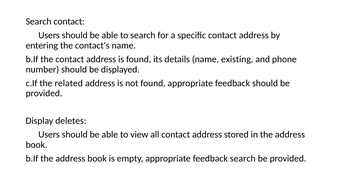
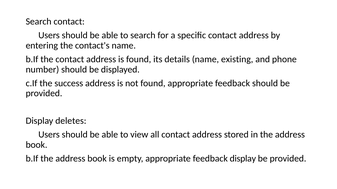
related: related -> success
feedback search: search -> display
